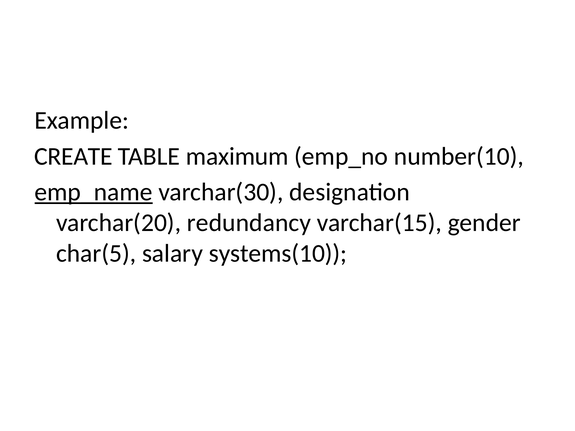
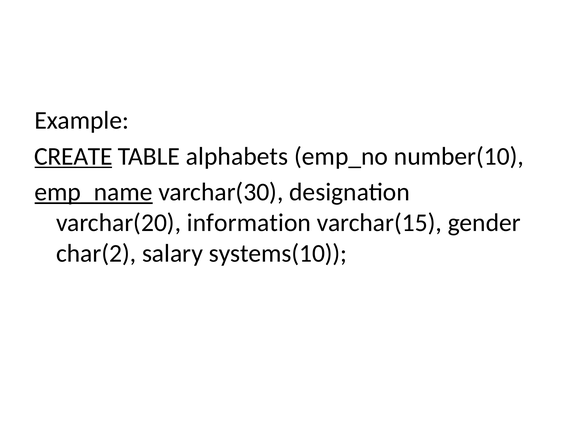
CREATE underline: none -> present
maximum: maximum -> alphabets
redundancy: redundancy -> information
char(5: char(5 -> char(2
